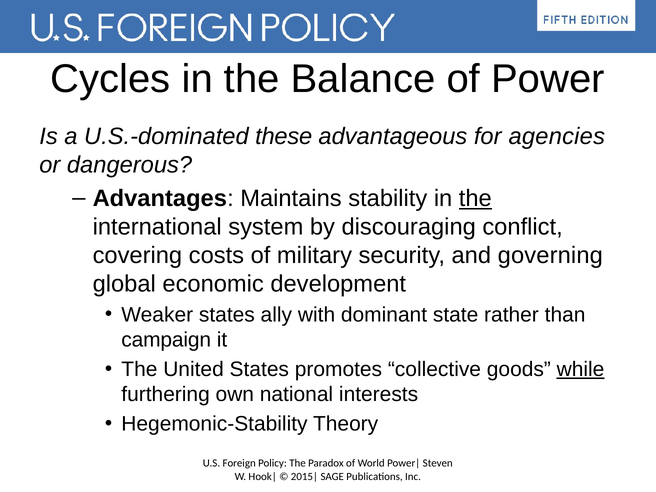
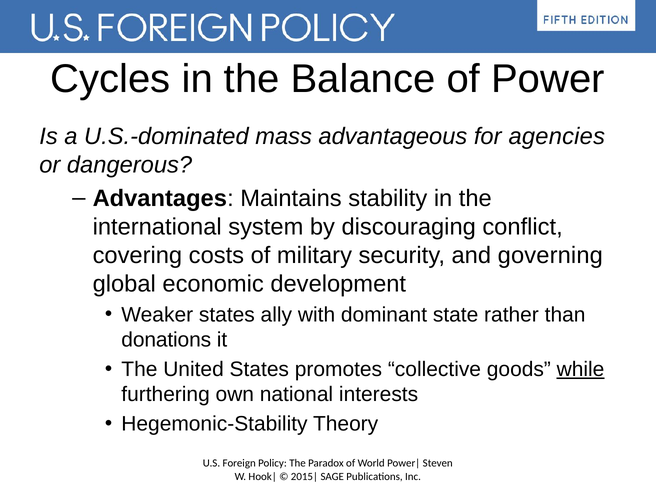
these: these -> mass
the at (475, 199) underline: present -> none
campaign: campaign -> donations
